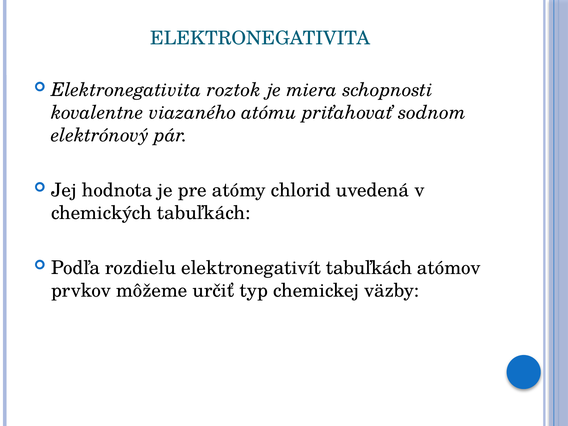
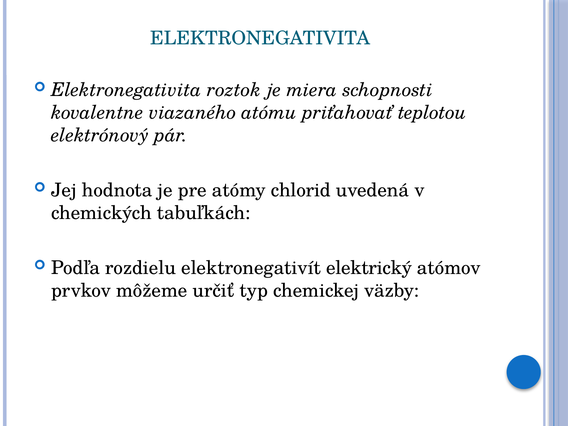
sodnom: sodnom -> teplotou
elektronegativít tabuľkách: tabuľkách -> elektrický
